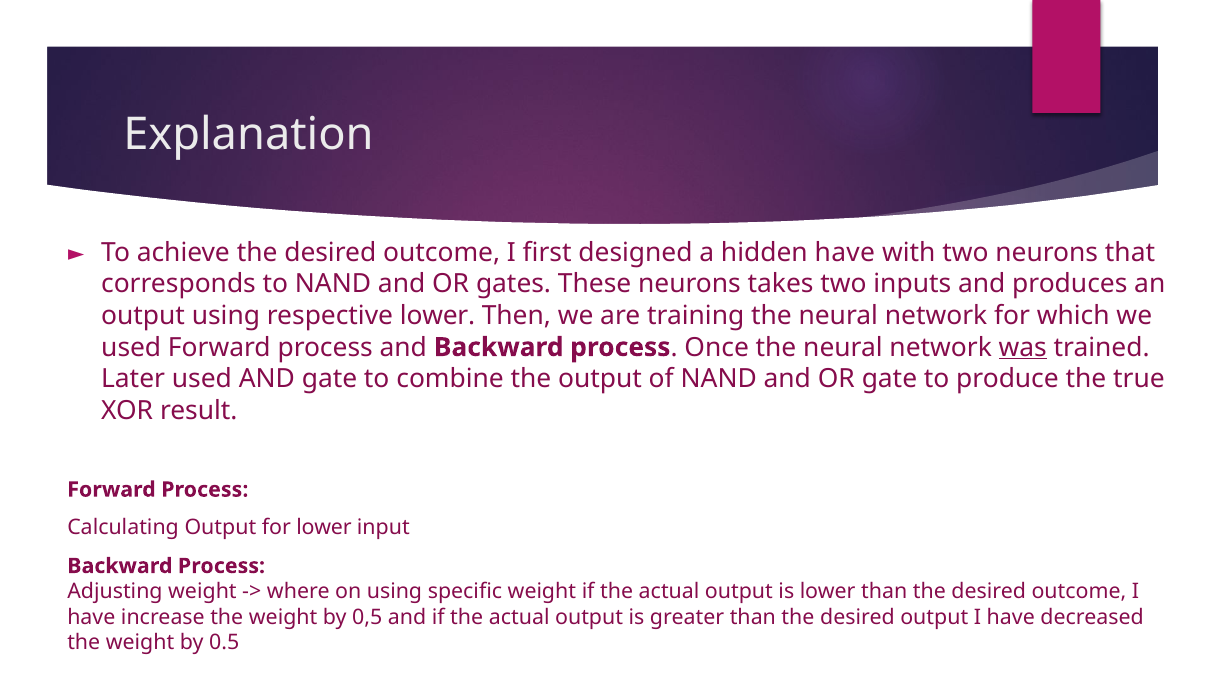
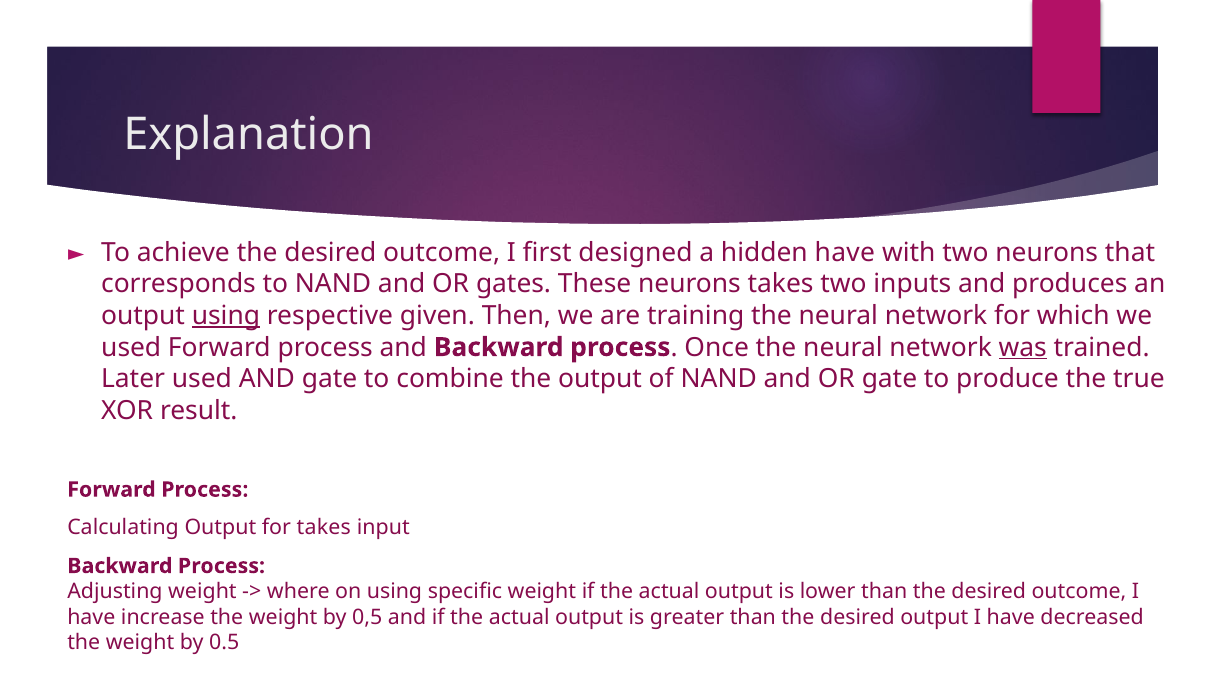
using at (226, 316) underline: none -> present
respective lower: lower -> given
for lower: lower -> takes
